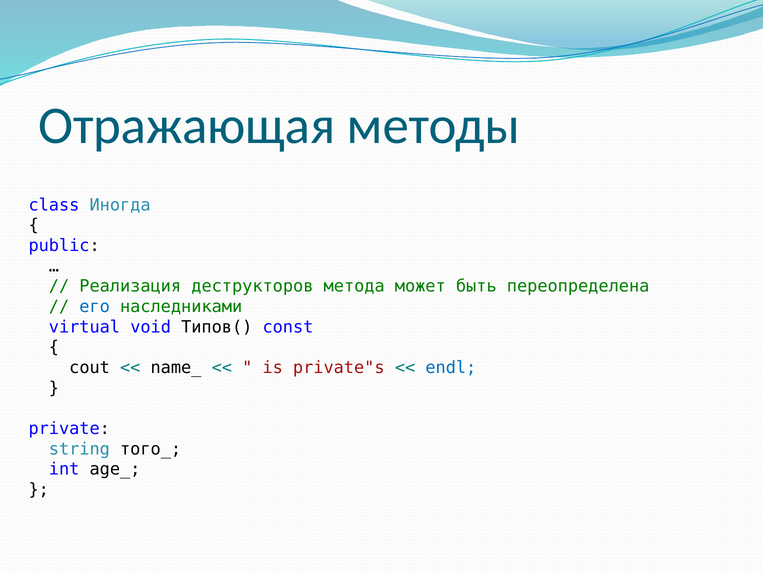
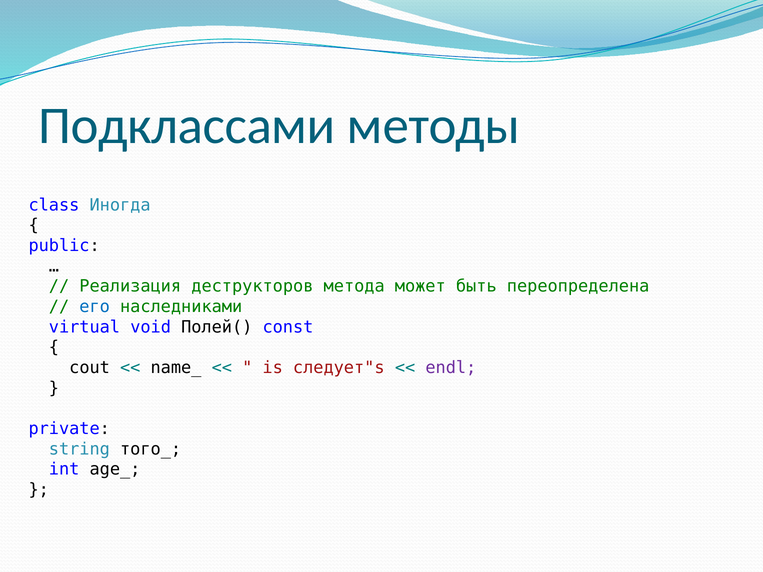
Отражающая: Отражающая -> Подклассами
Типов(: Типов( -> Полей(
private"s: private"s -> следует"s
endl colour: blue -> purple
